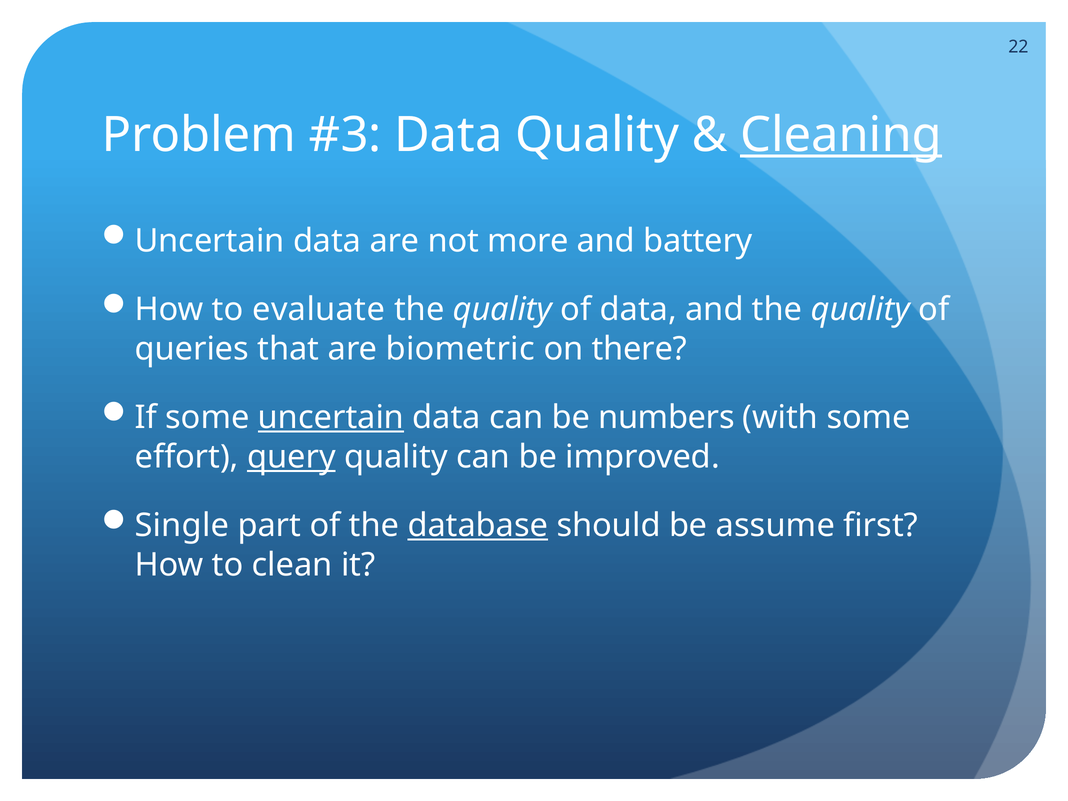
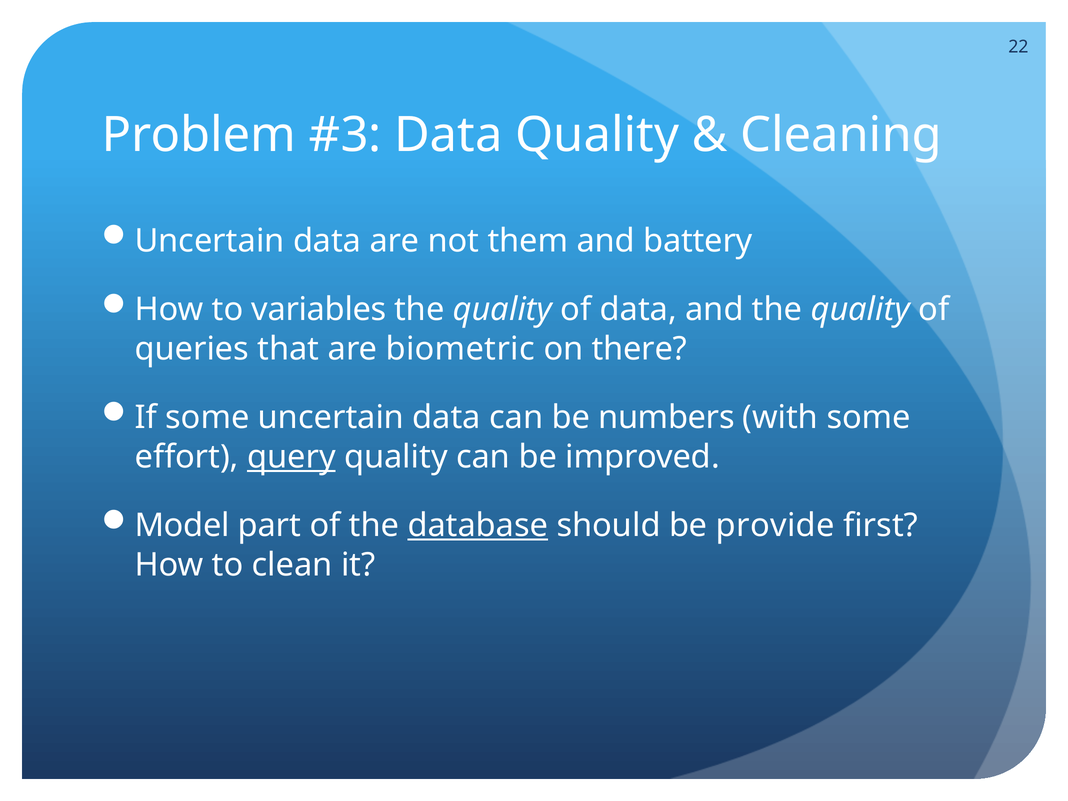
Cleaning underline: present -> none
more: more -> them
evaluate: evaluate -> variables
uncertain at (331, 418) underline: present -> none
Single: Single -> Model
assume: assume -> provide
